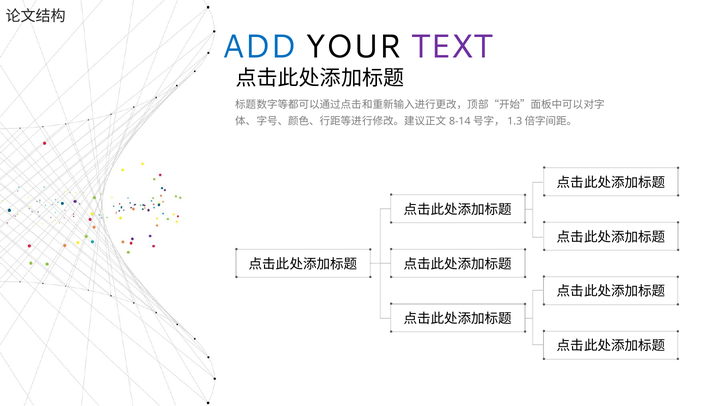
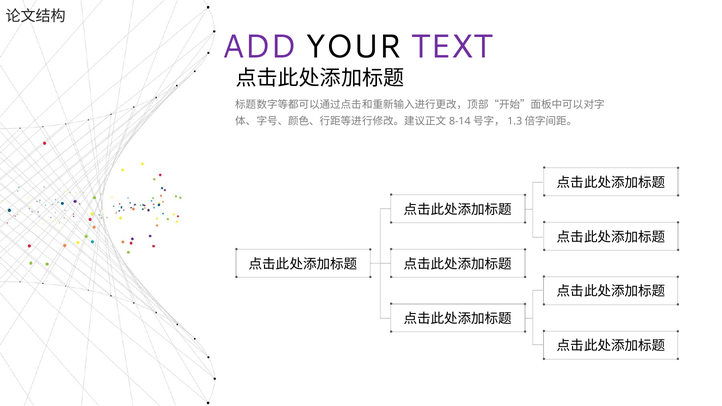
ADD colour: blue -> purple
